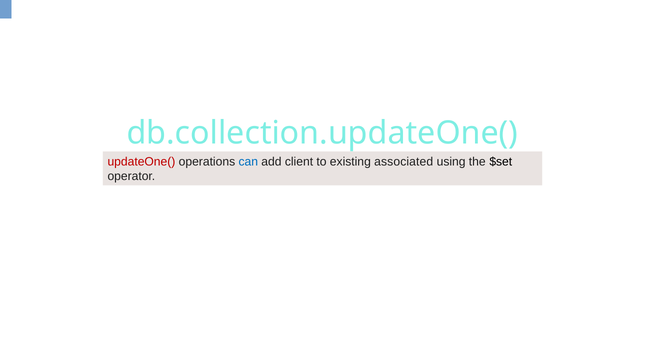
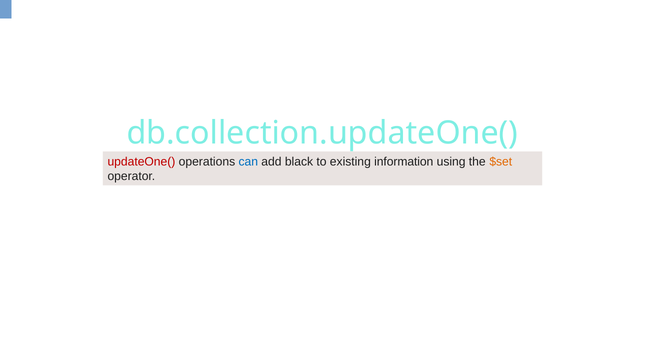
client: client -> black
associated: associated -> information
$set colour: black -> orange
